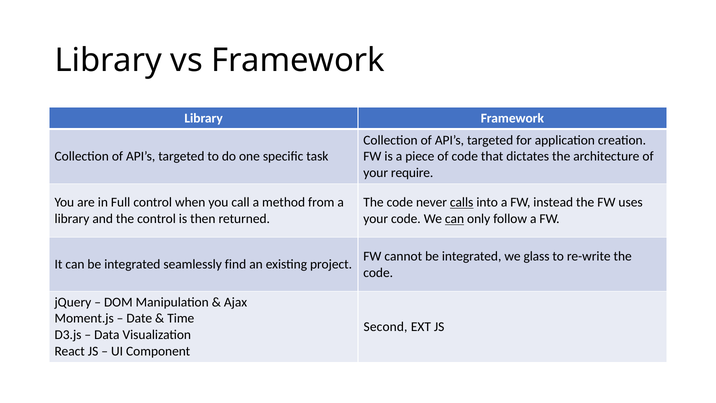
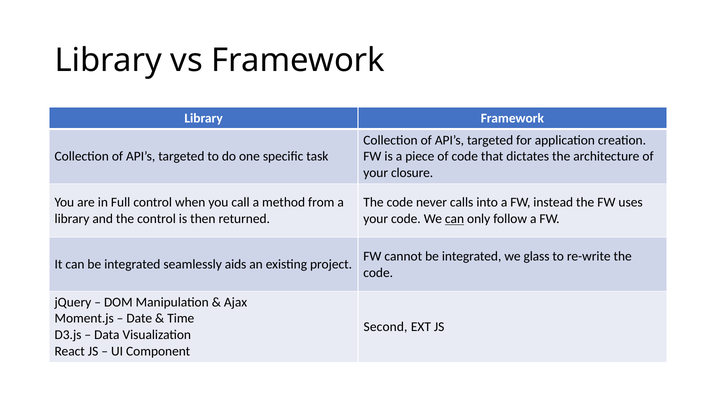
require: require -> closure
calls underline: present -> none
find: find -> aids
